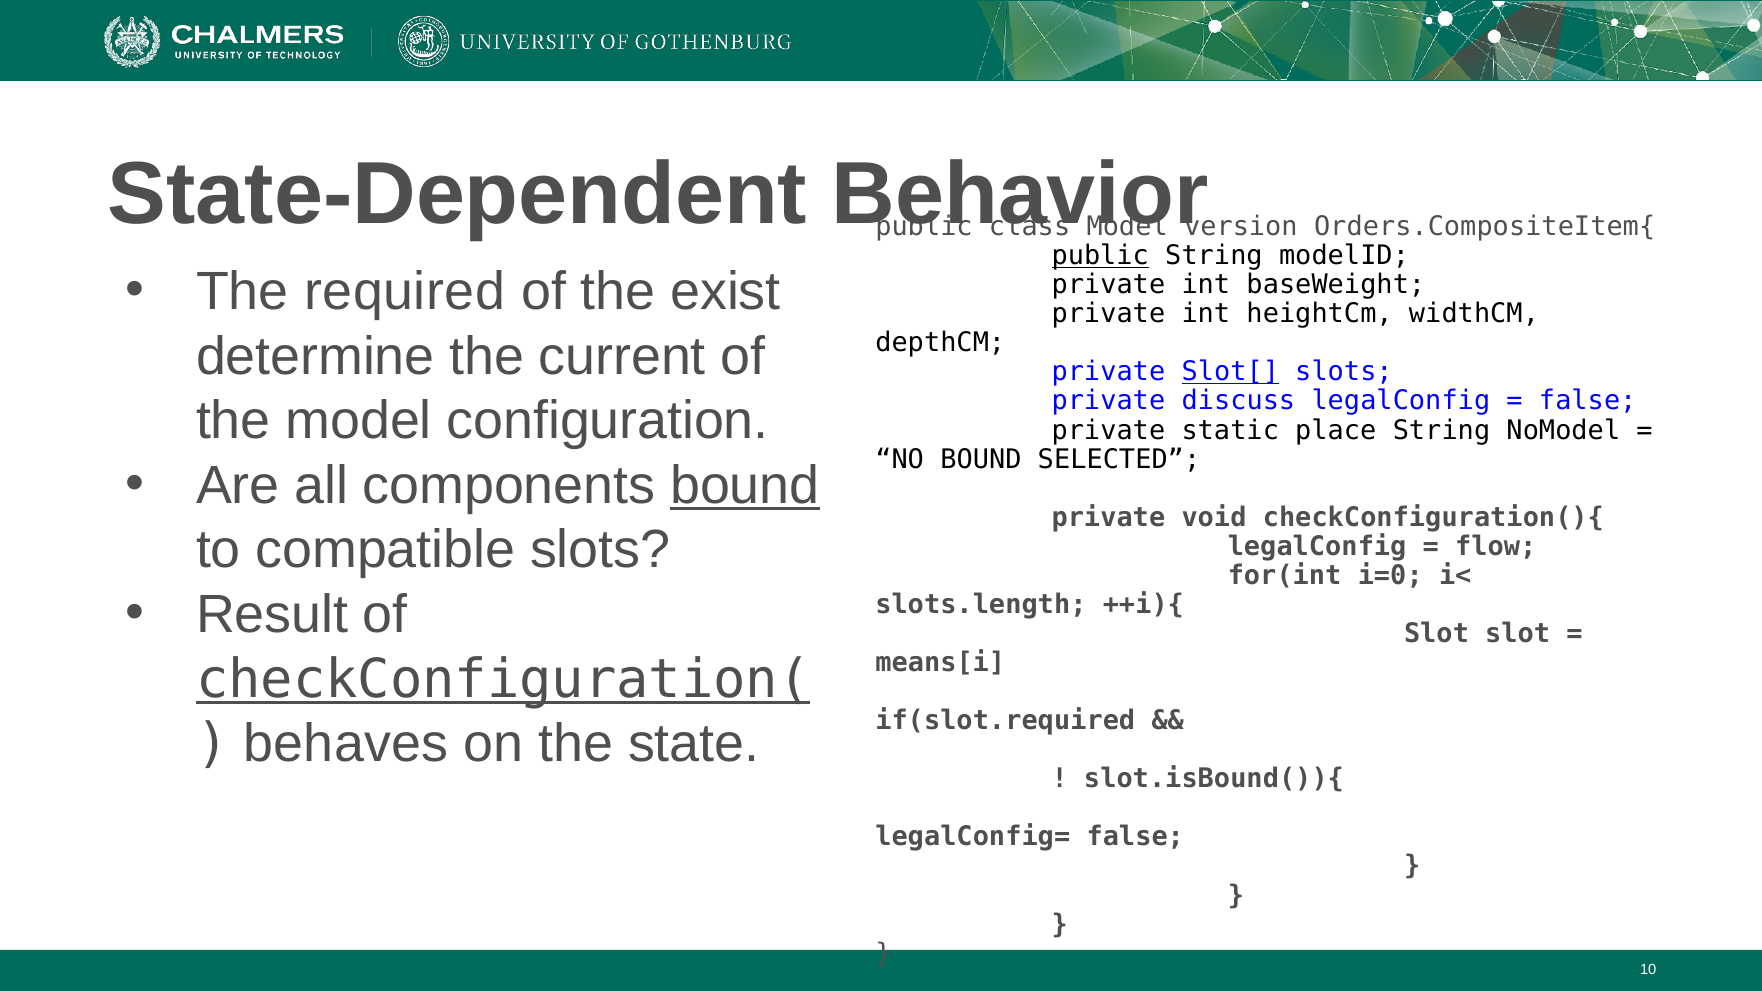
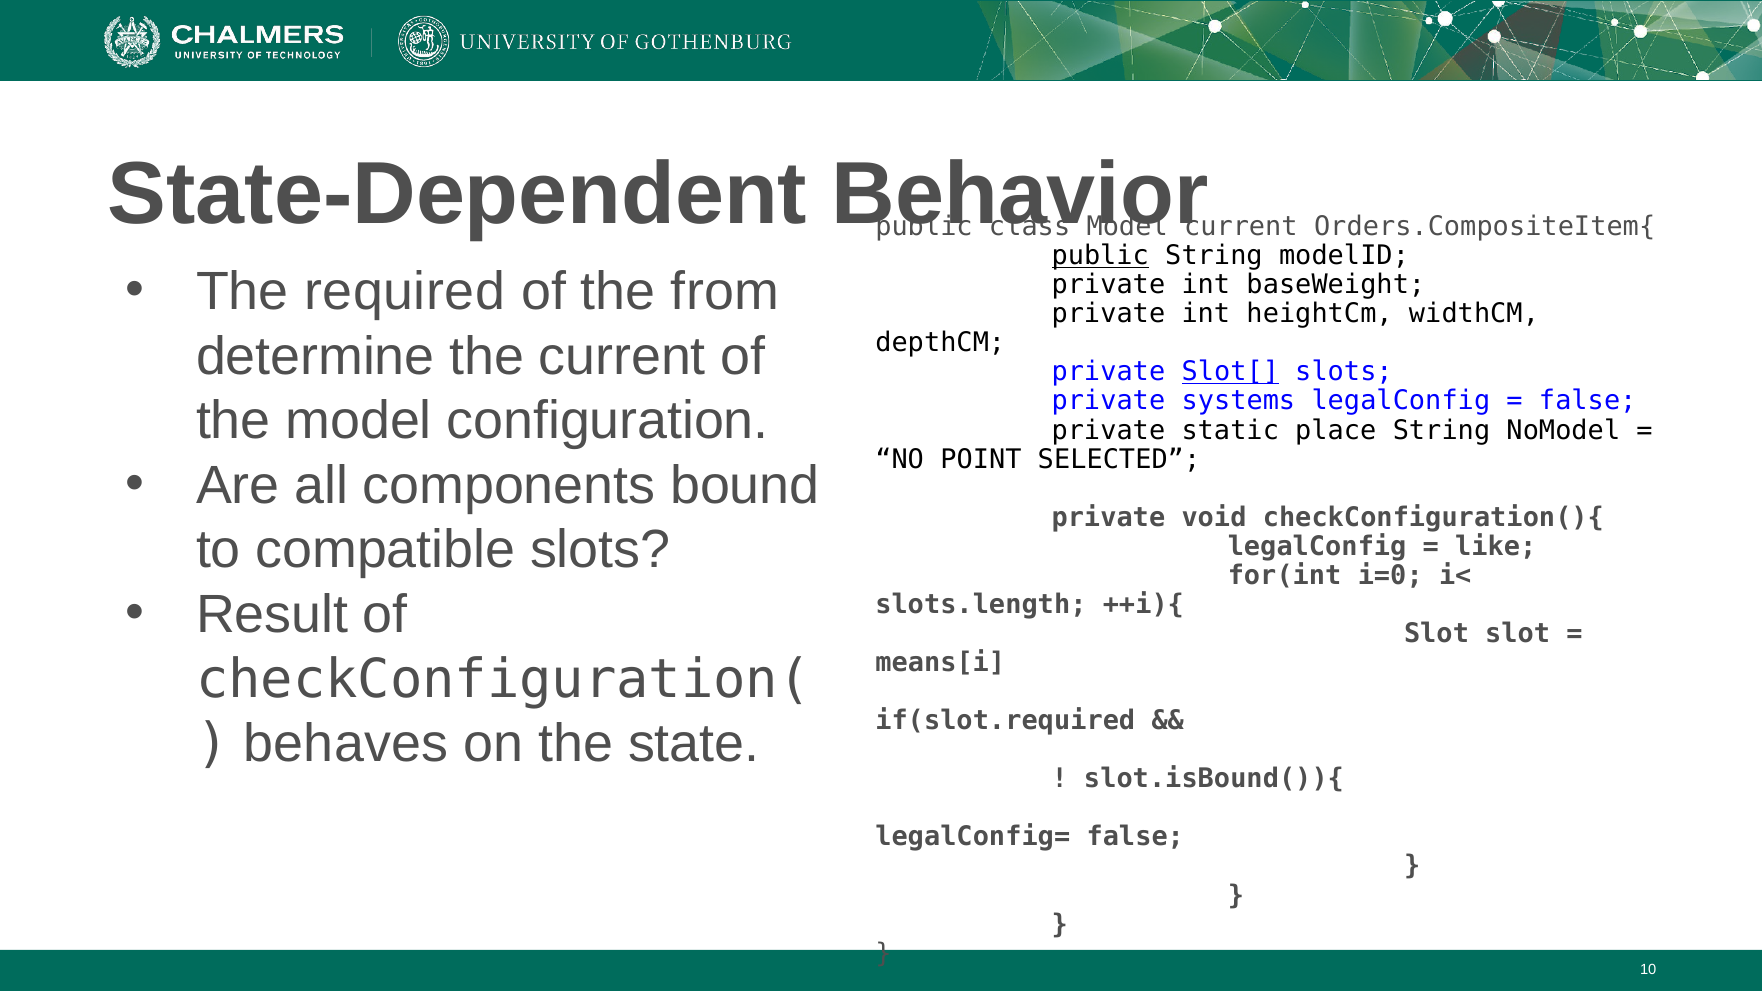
version at (1241, 227): version -> current
exist: exist -> from
discuss: discuss -> systems
NO BOUND: BOUND -> POINT
bound at (745, 486) underline: present -> none
flow: flow -> like
checkConfiguration( underline: present -> none
